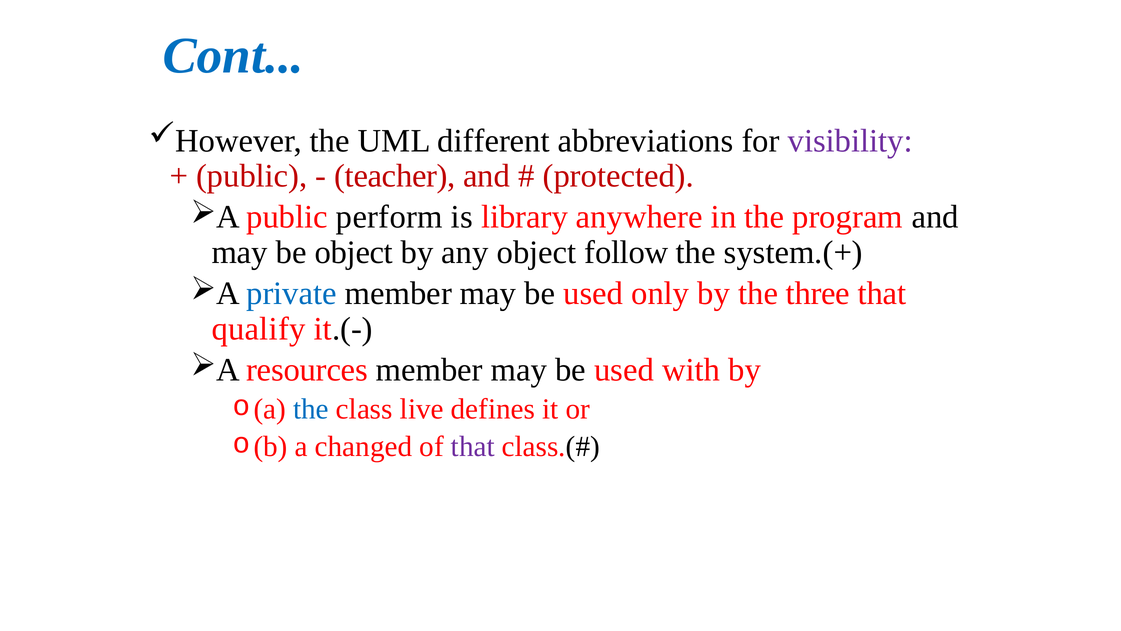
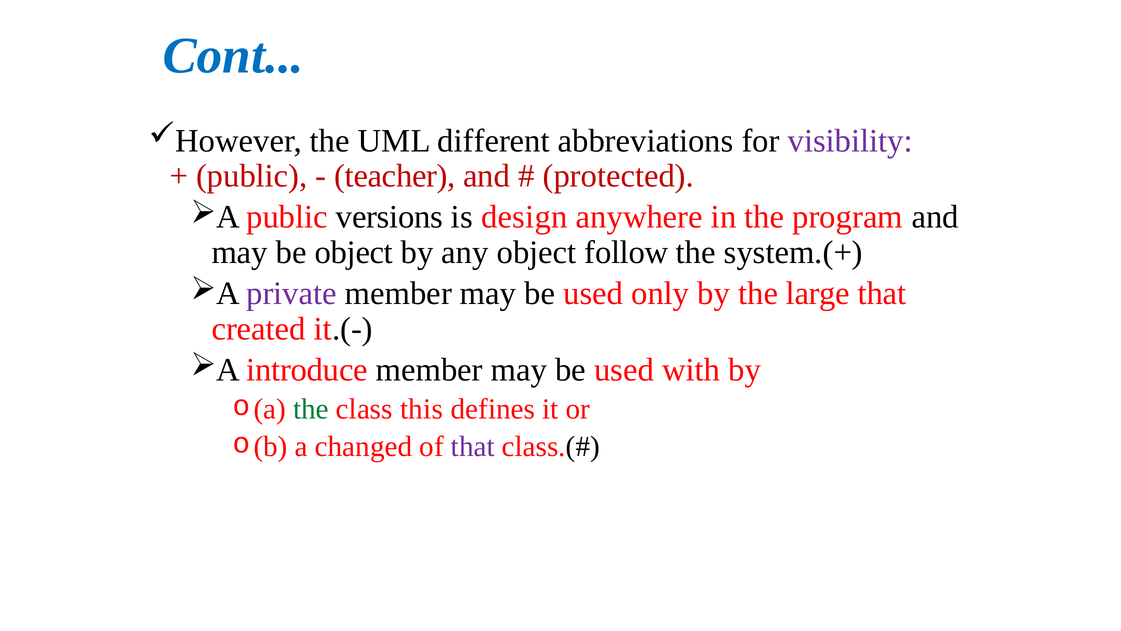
perform: perform -> versions
library: library -> design
private colour: blue -> purple
three: three -> large
qualify: qualify -> created
resources: resources -> introduce
the at (311, 409) colour: blue -> green
live: live -> this
